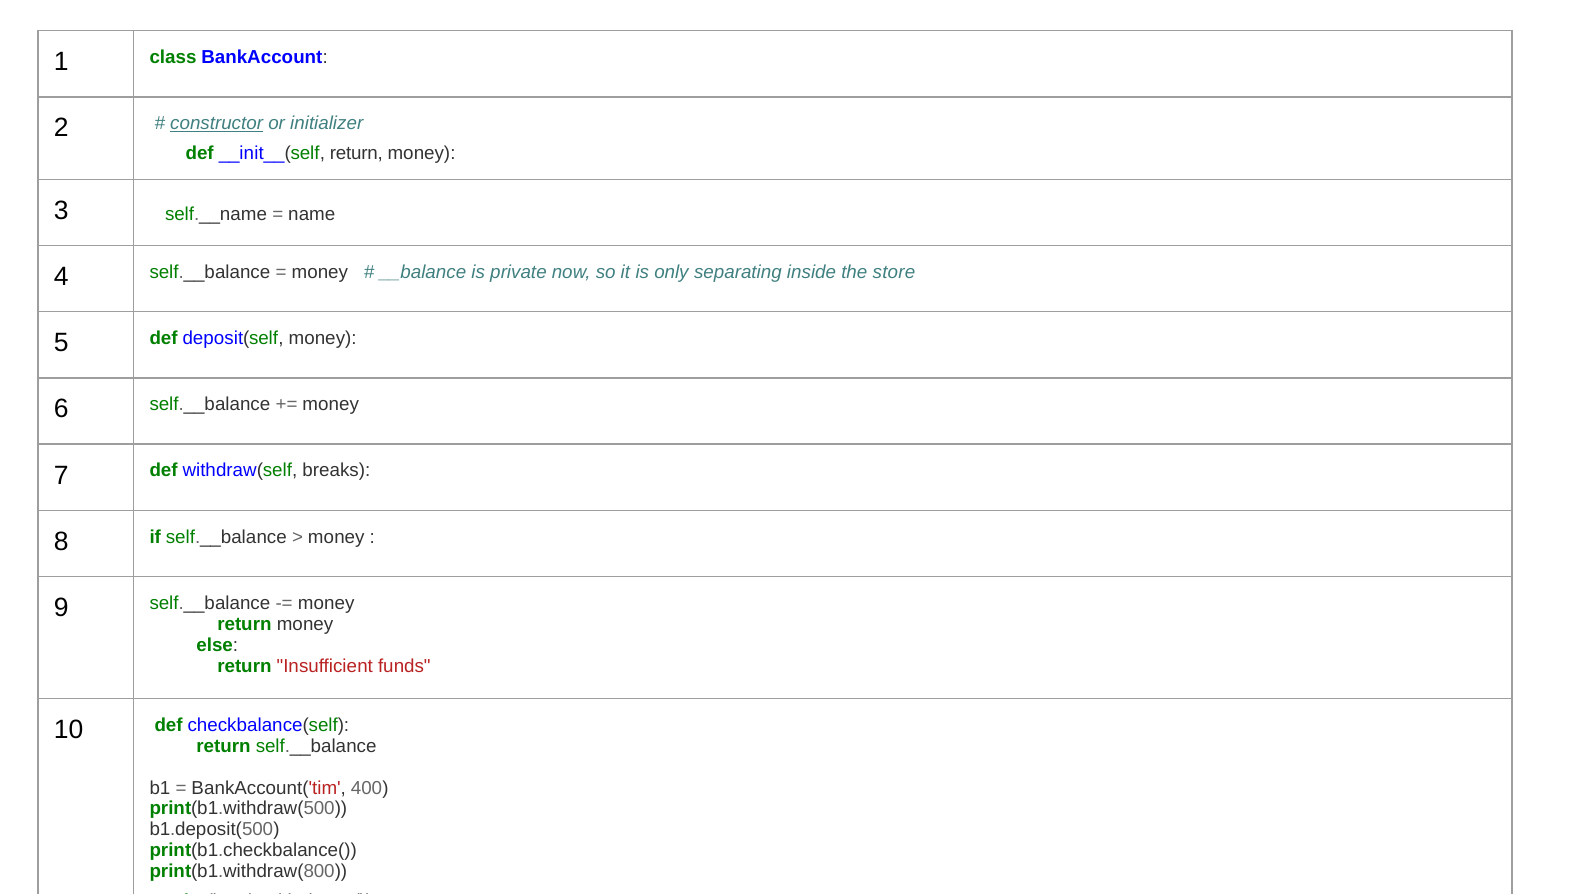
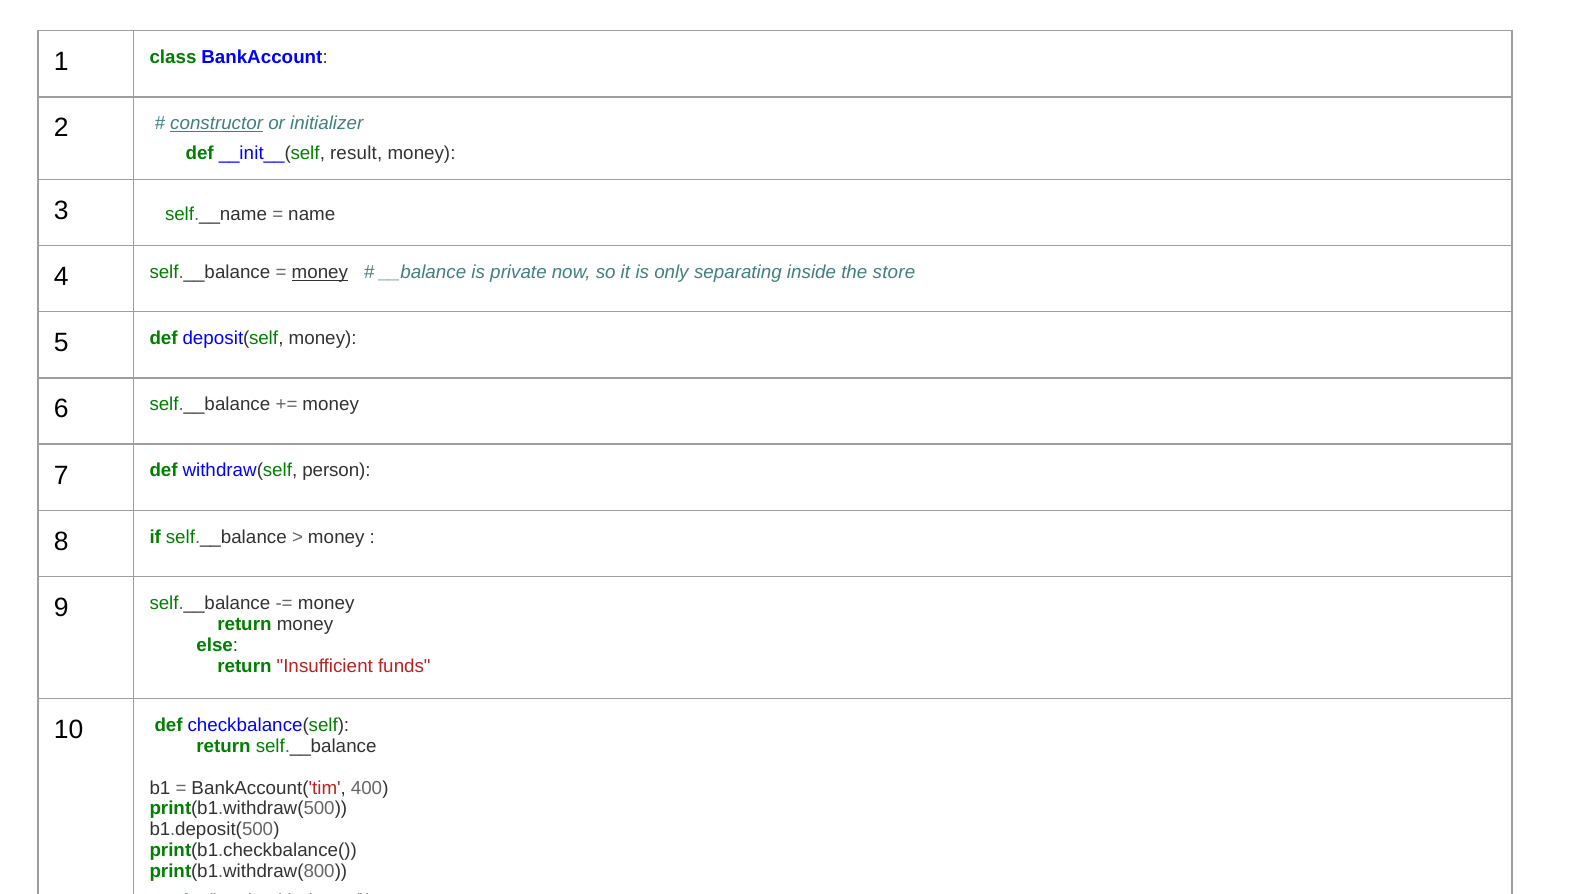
return at (356, 153): return -> result
money at (320, 272) underline: none -> present
breaks: breaks -> person
